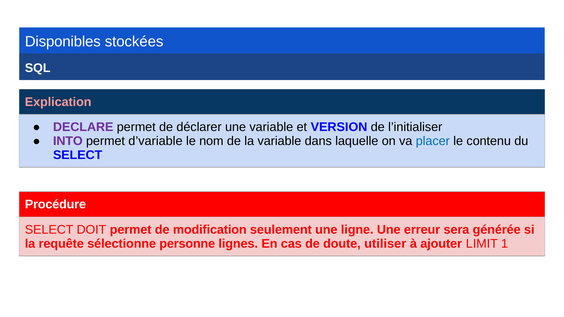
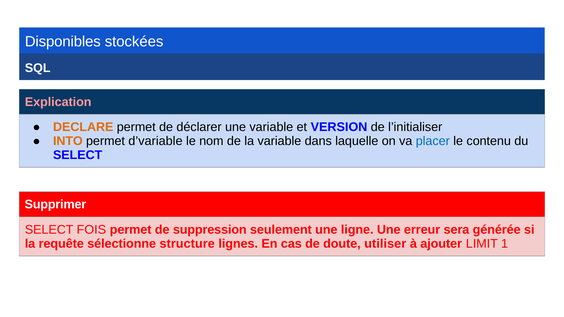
DECLARE colour: purple -> orange
INTO colour: purple -> orange
Procédure: Procédure -> Supprimer
DOIT: DOIT -> FOIS
modification: modification -> suppression
personne: personne -> structure
